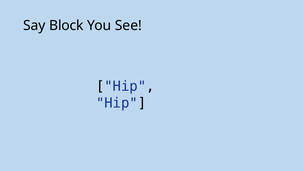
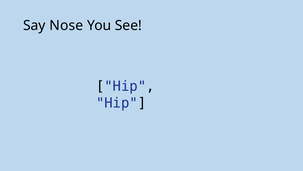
Block: Block -> Nose
